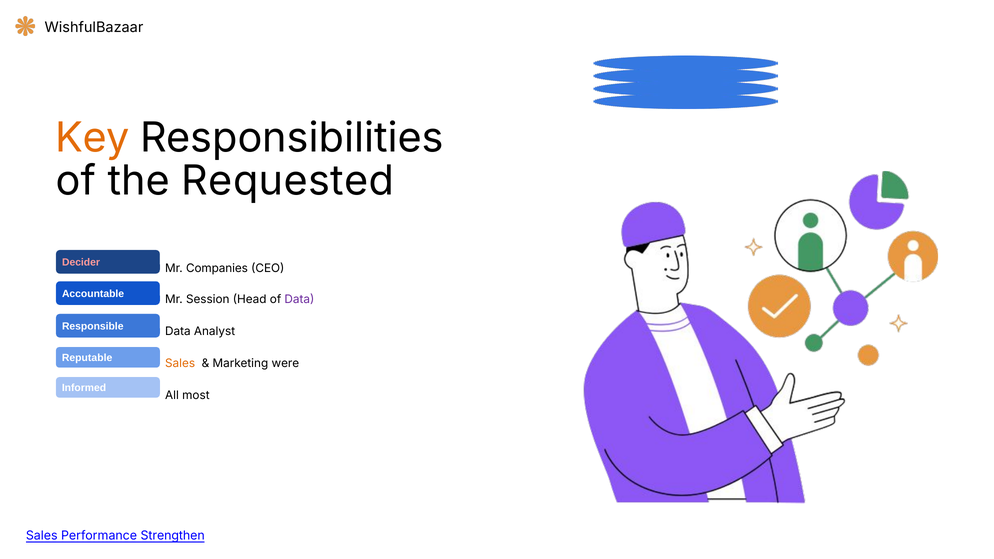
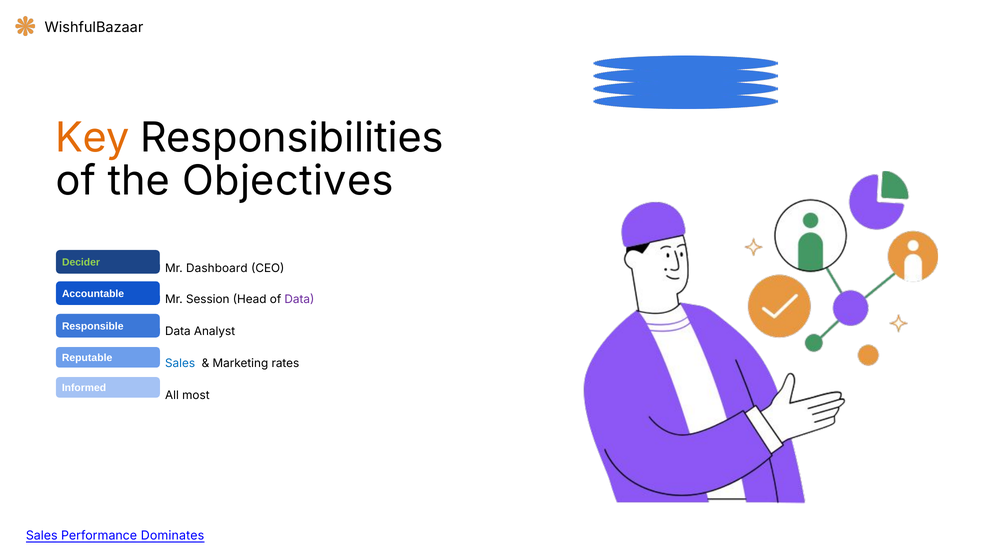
Requested: Requested -> Objectives
Decider colour: pink -> light green
Companies: Companies -> Dashboard
Sales at (180, 364) colour: orange -> blue
were: were -> rates
Strengthen: Strengthen -> Dominates
